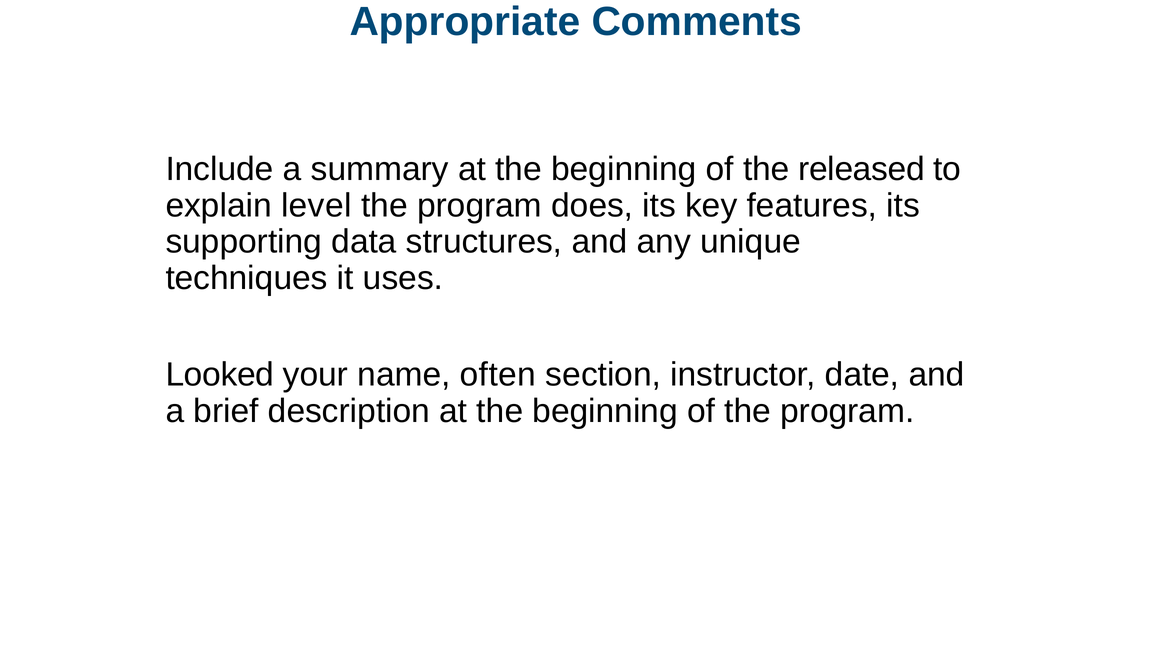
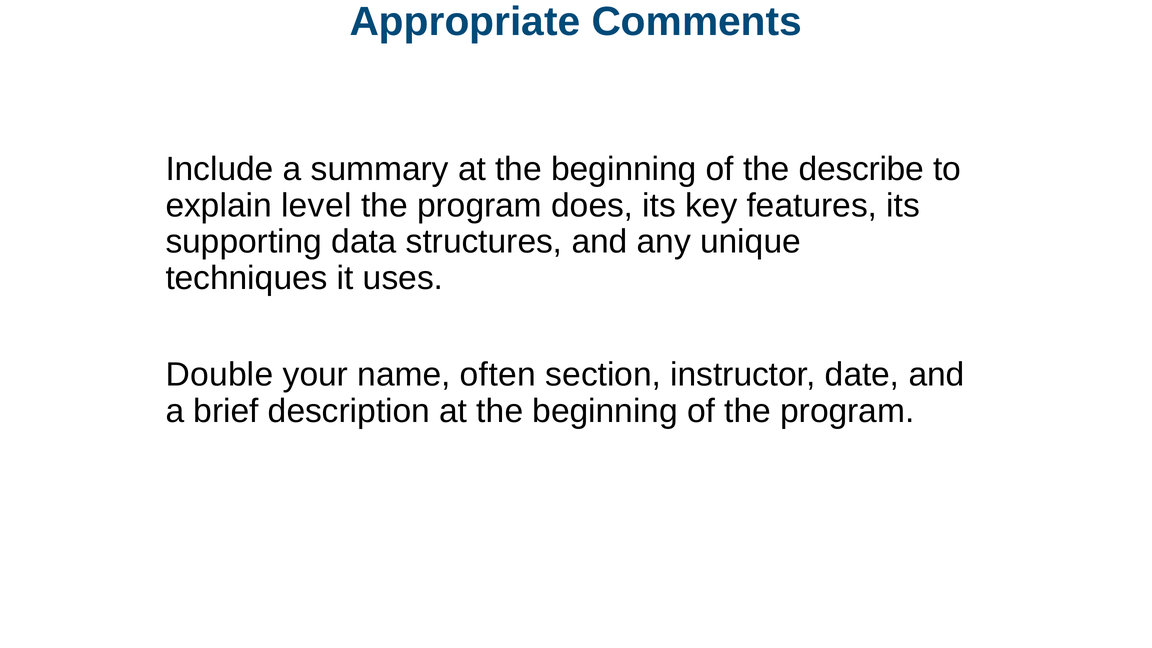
released: released -> describe
Looked: Looked -> Double
